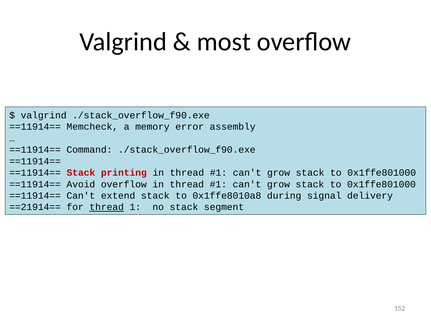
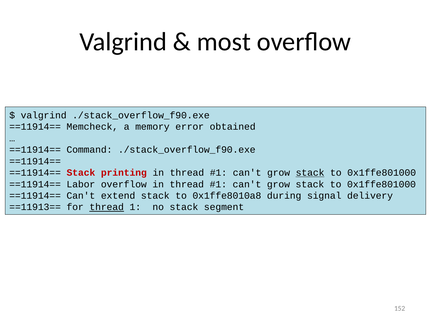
assembly: assembly -> obtained
stack at (310, 173) underline: none -> present
Avoid: Avoid -> Labor
==21914==: ==21914== -> ==11913==
